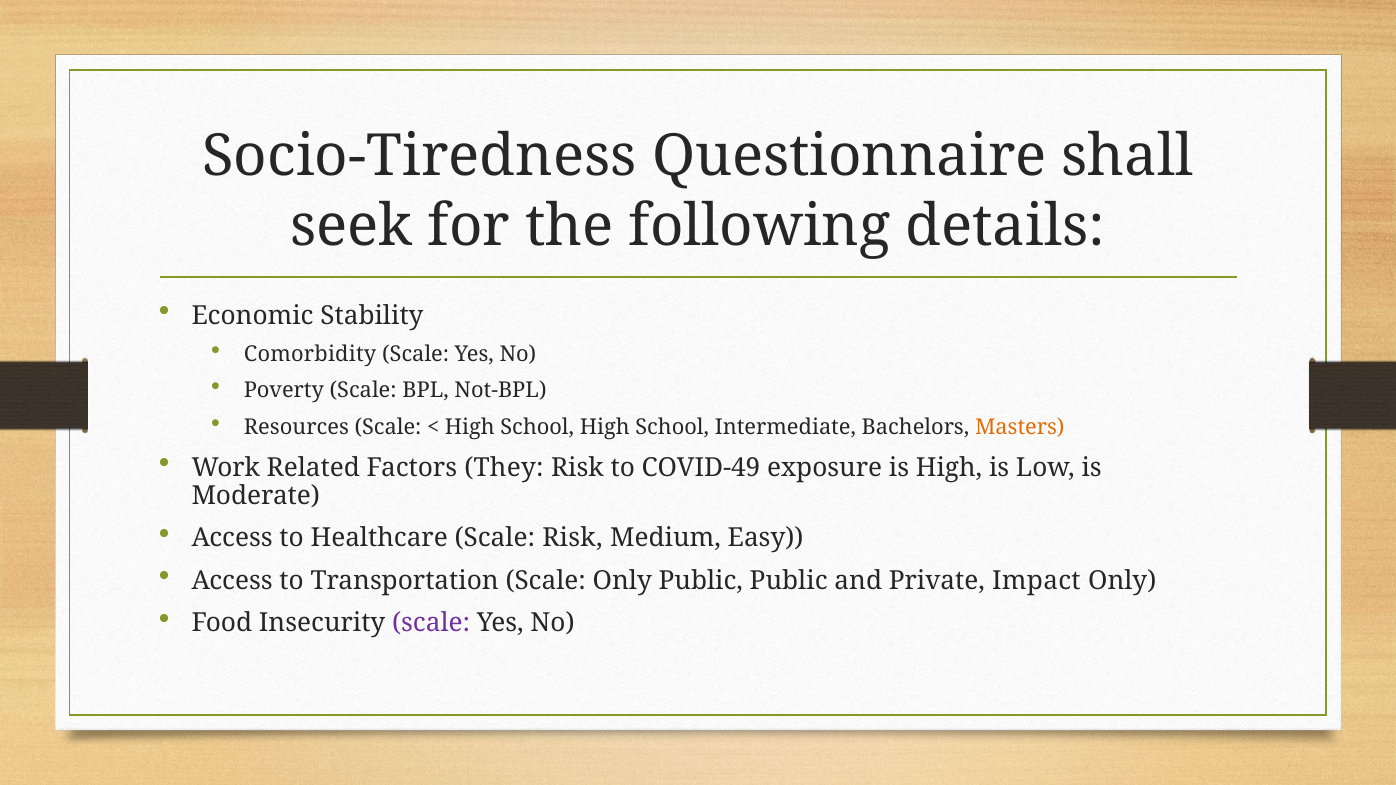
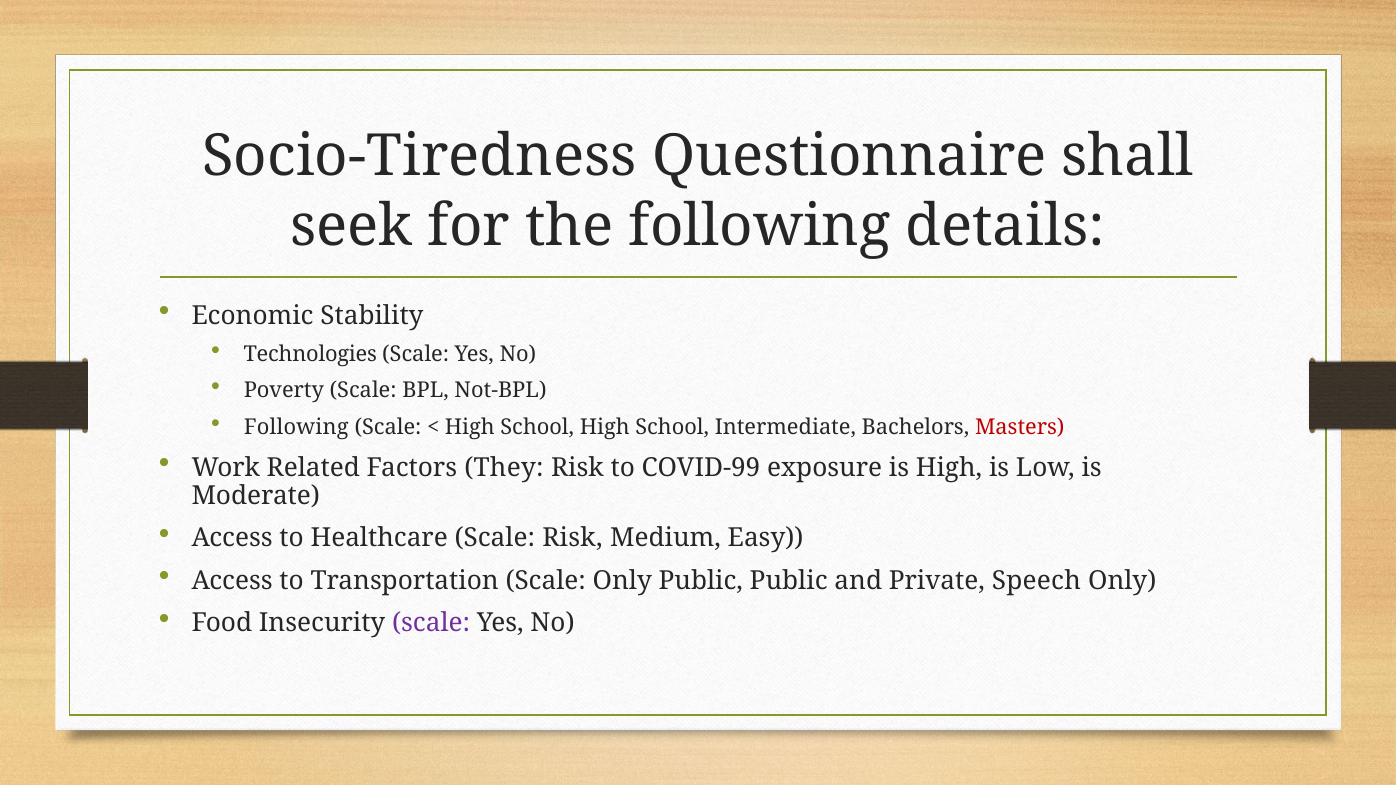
Comorbidity: Comorbidity -> Technologies
Resources at (296, 427): Resources -> Following
Masters colour: orange -> red
COVID-49: COVID-49 -> COVID-99
Impact: Impact -> Speech
